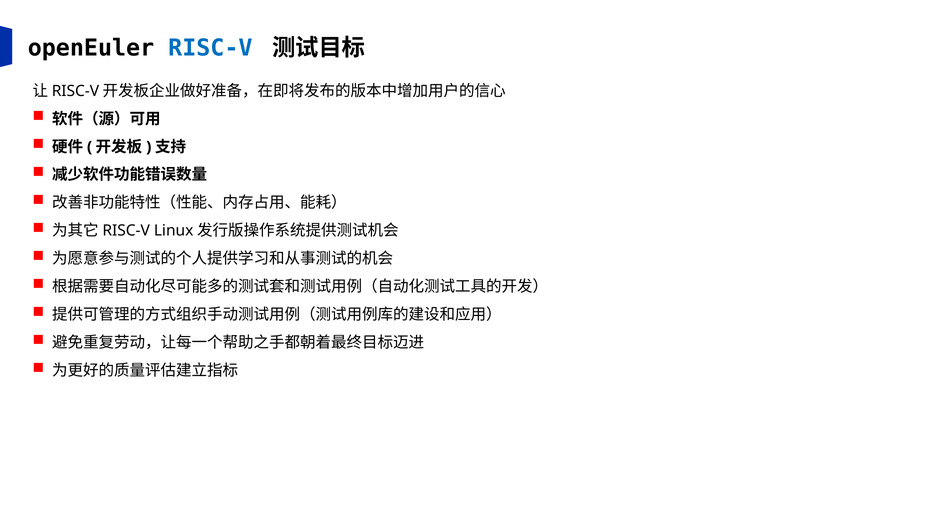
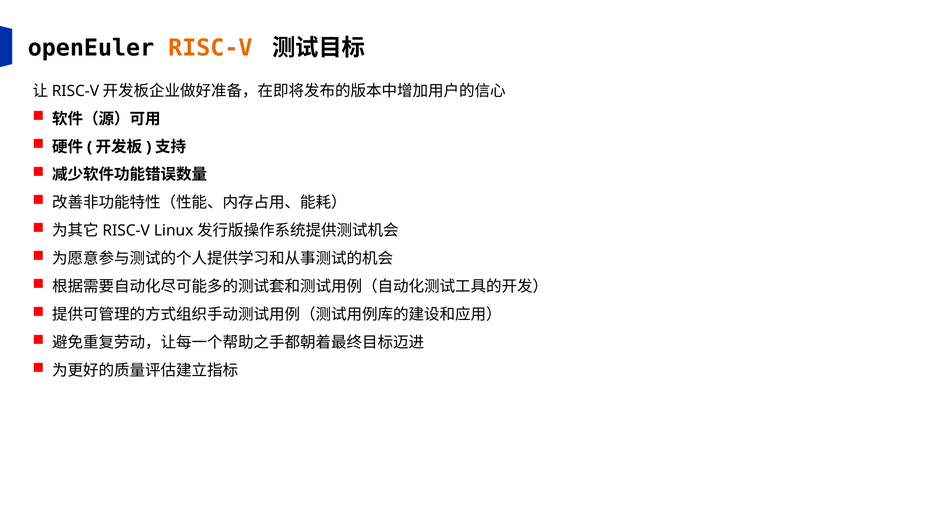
RISC-V colour: blue -> orange
